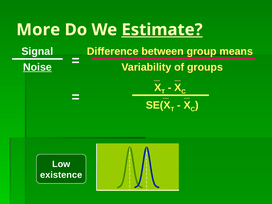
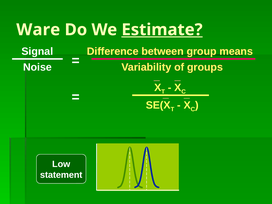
More: More -> Ware
Noise underline: present -> none
existence: existence -> statement
